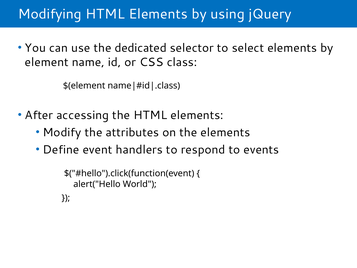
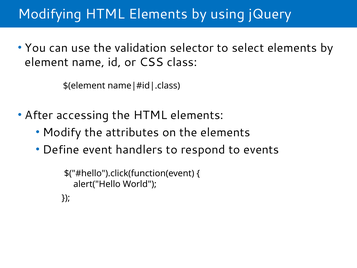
dedicated: dedicated -> validation
